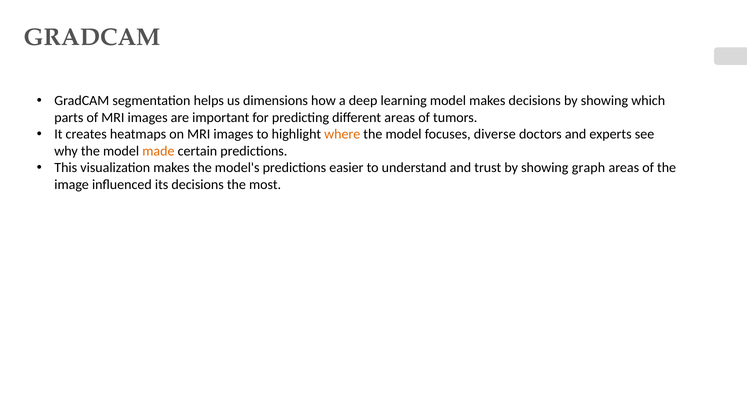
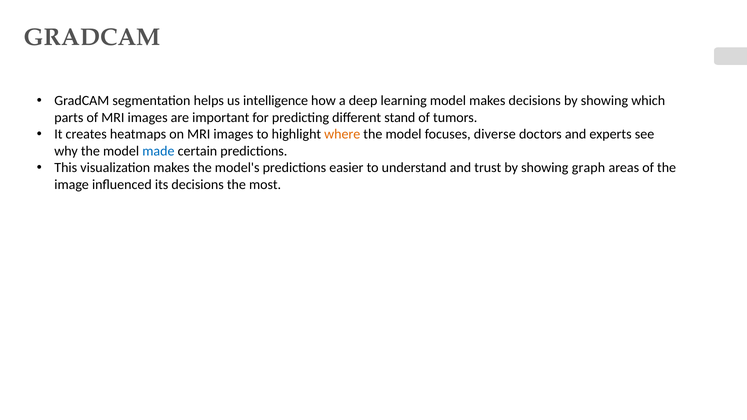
dimensions: dimensions -> intelligence
different areas: areas -> stand
made colour: orange -> blue
